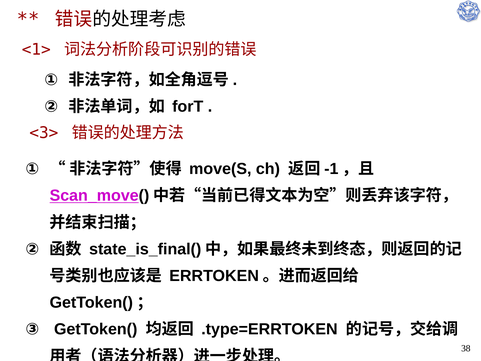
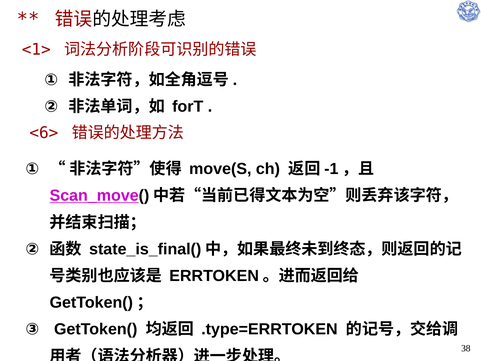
<3>: <3> -> <6>
